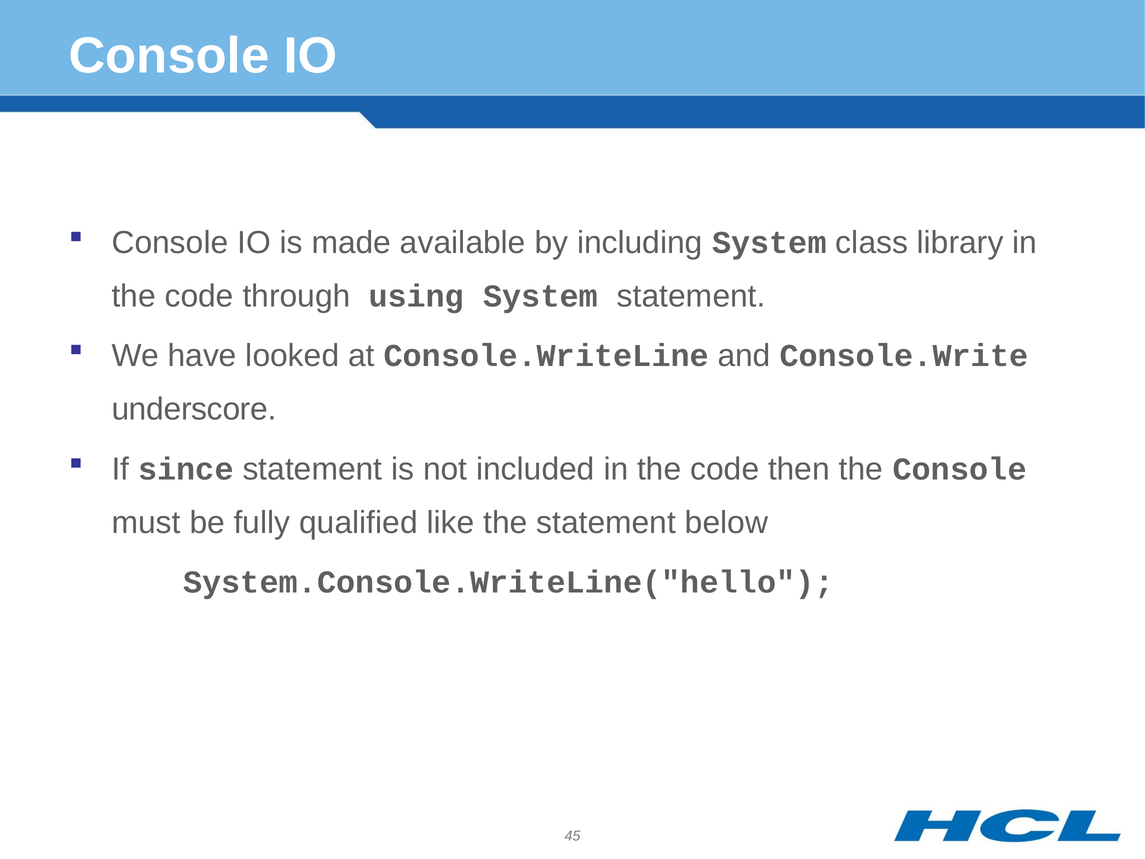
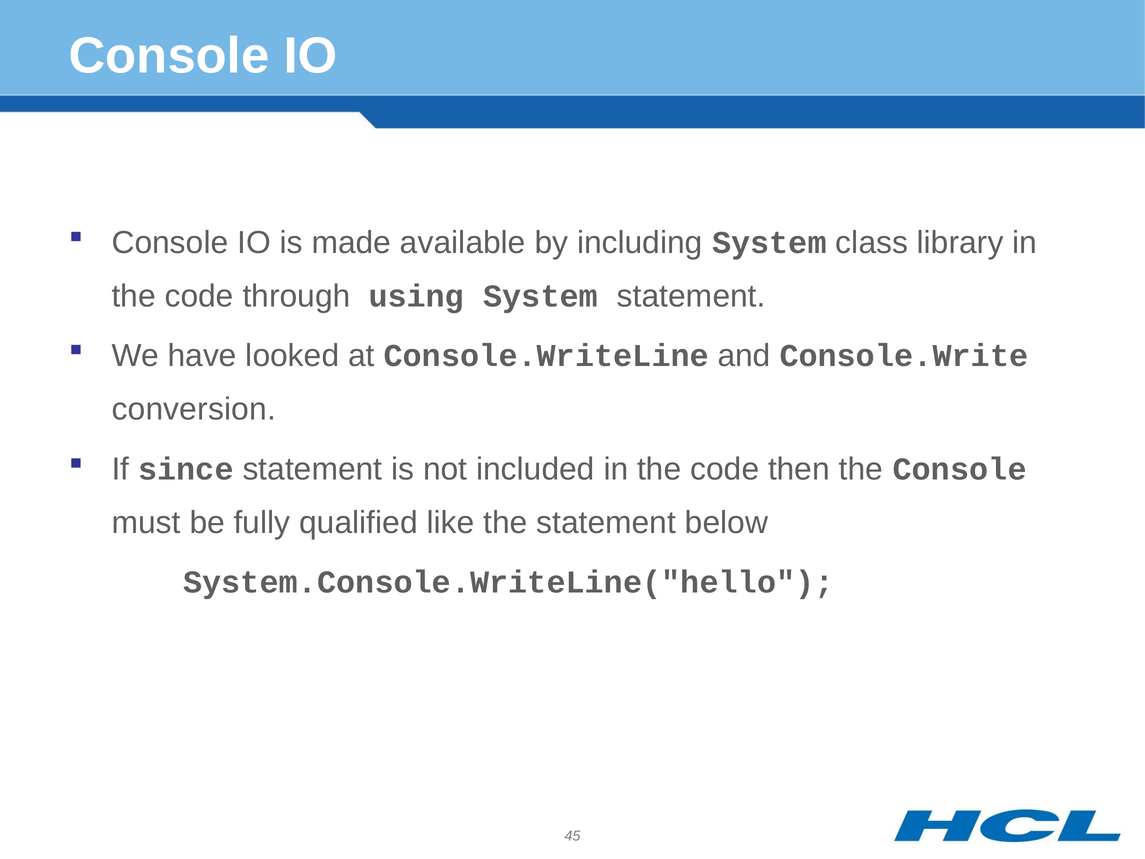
underscore: underscore -> conversion
